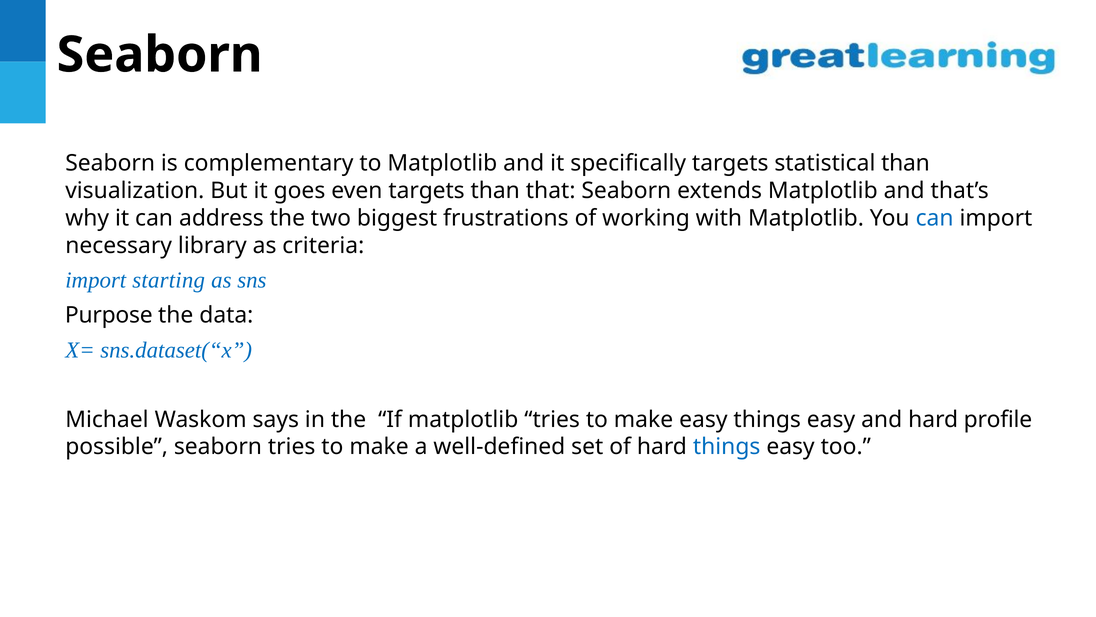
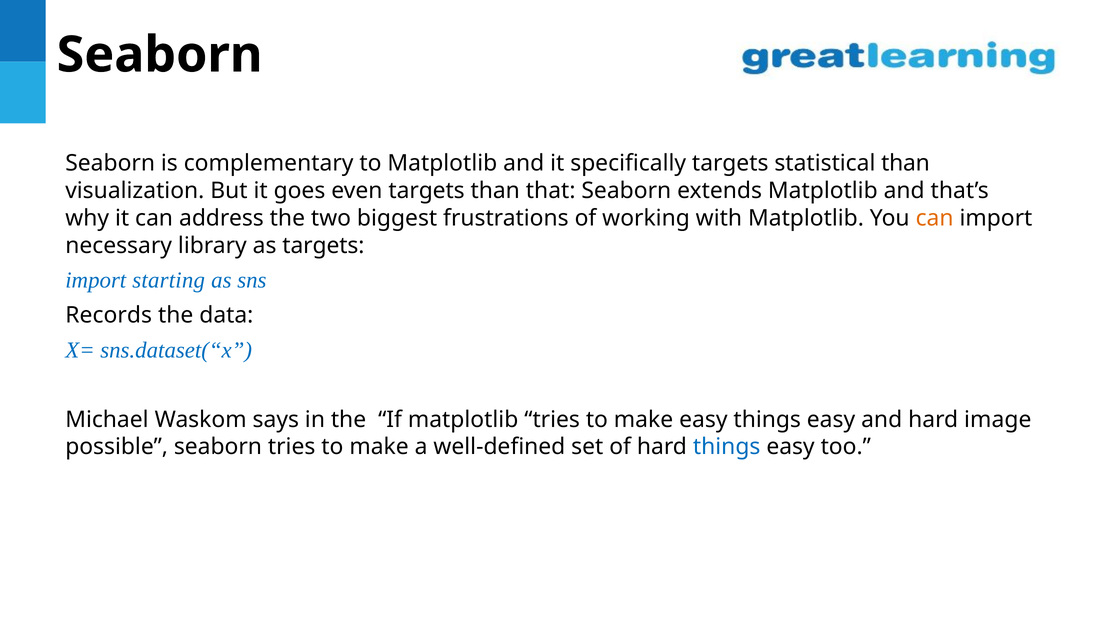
can at (935, 218) colour: blue -> orange
as criteria: criteria -> targets
Purpose: Purpose -> Records
profile: profile -> image
